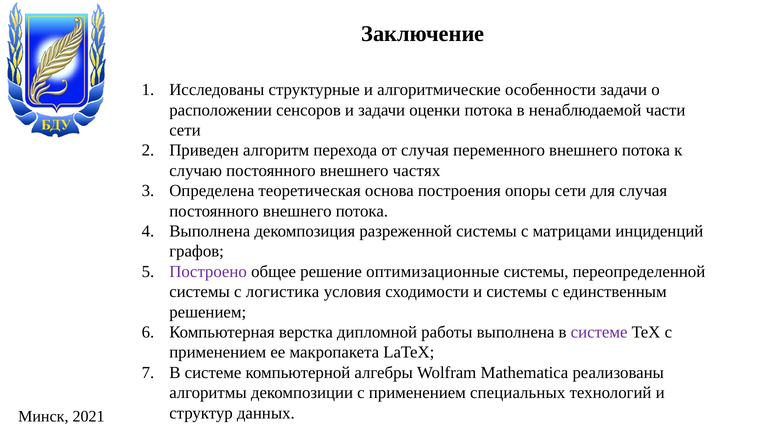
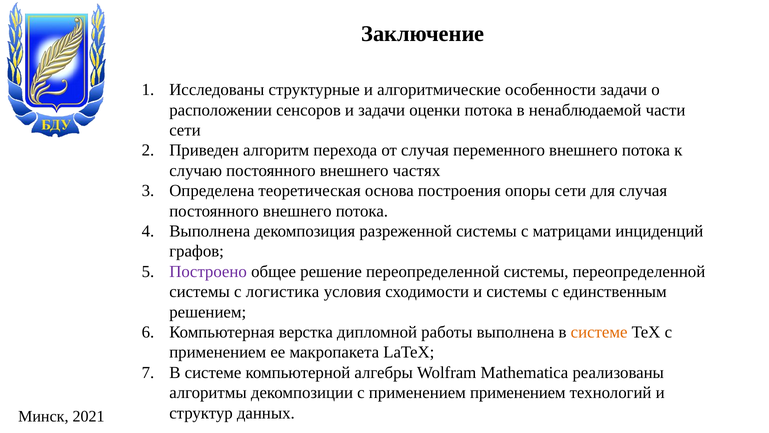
решение оптимизационные: оптимизационные -> переопределенной
системе at (599, 332) colour: purple -> orange
применением специальных: специальных -> применением
